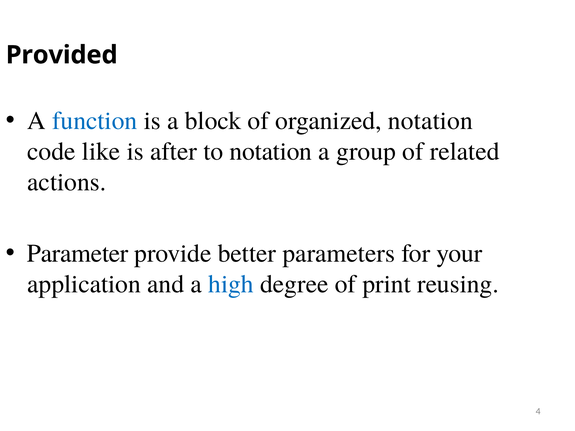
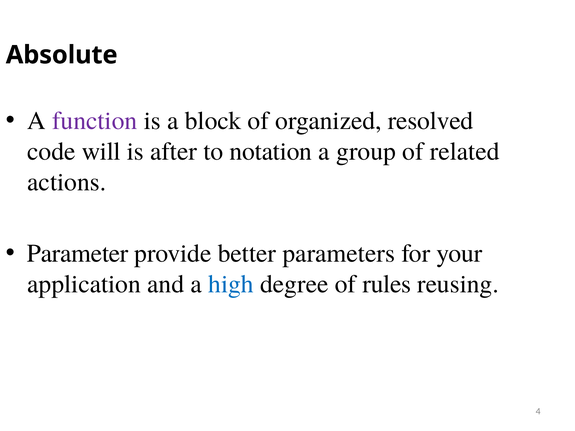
Provided: Provided -> Absolute
function colour: blue -> purple
organized notation: notation -> resolved
like: like -> will
print: print -> rules
